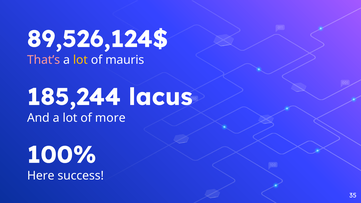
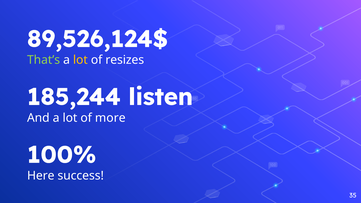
That’s colour: pink -> light green
mauris: mauris -> resizes
lacus: lacus -> listen
